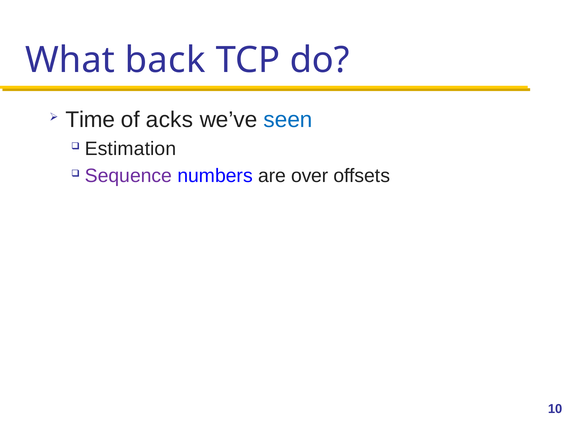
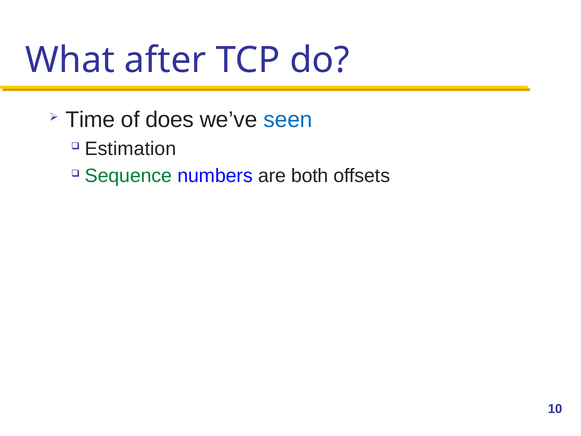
back: back -> after
acks: acks -> does
Sequence colour: purple -> green
over: over -> both
